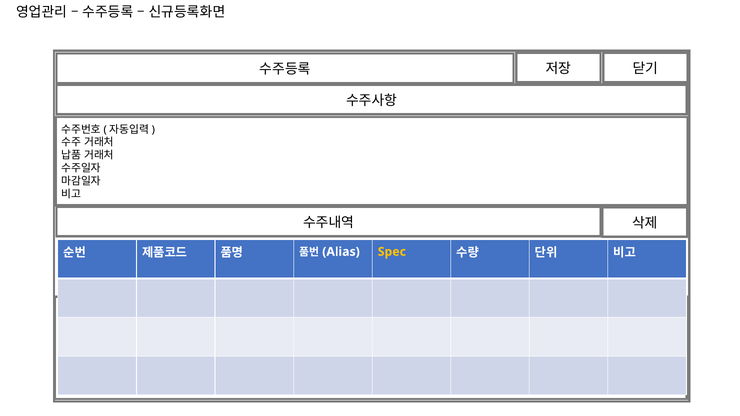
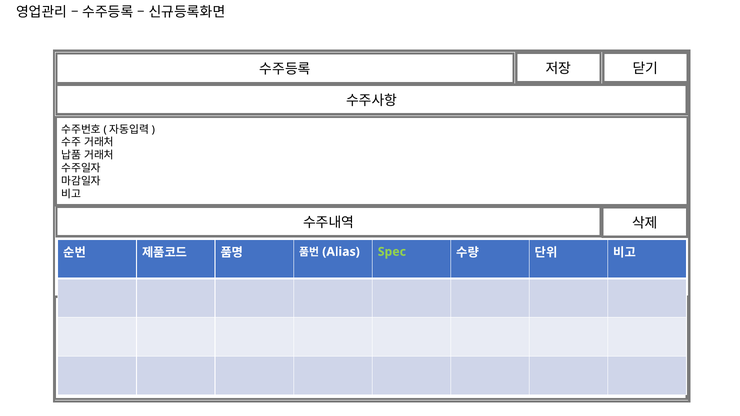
Spec colour: yellow -> light green
